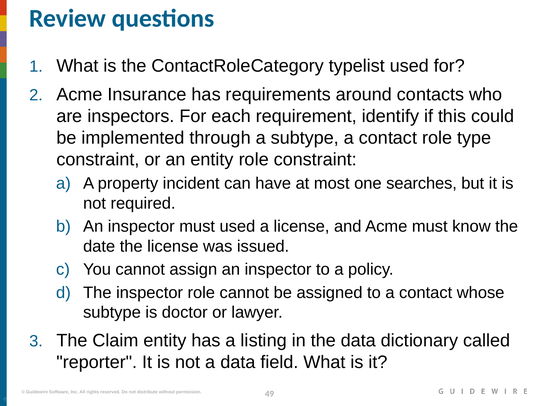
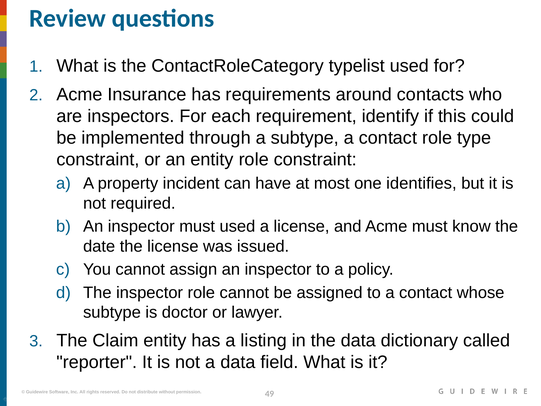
searches: searches -> identifies
